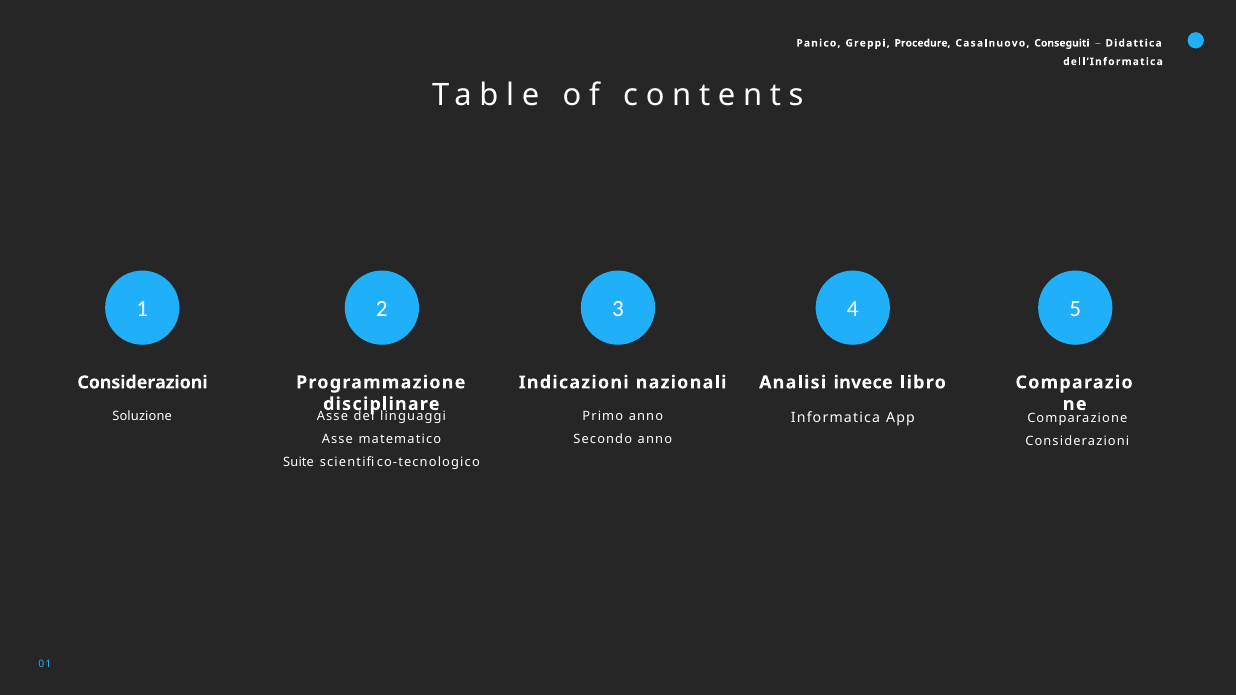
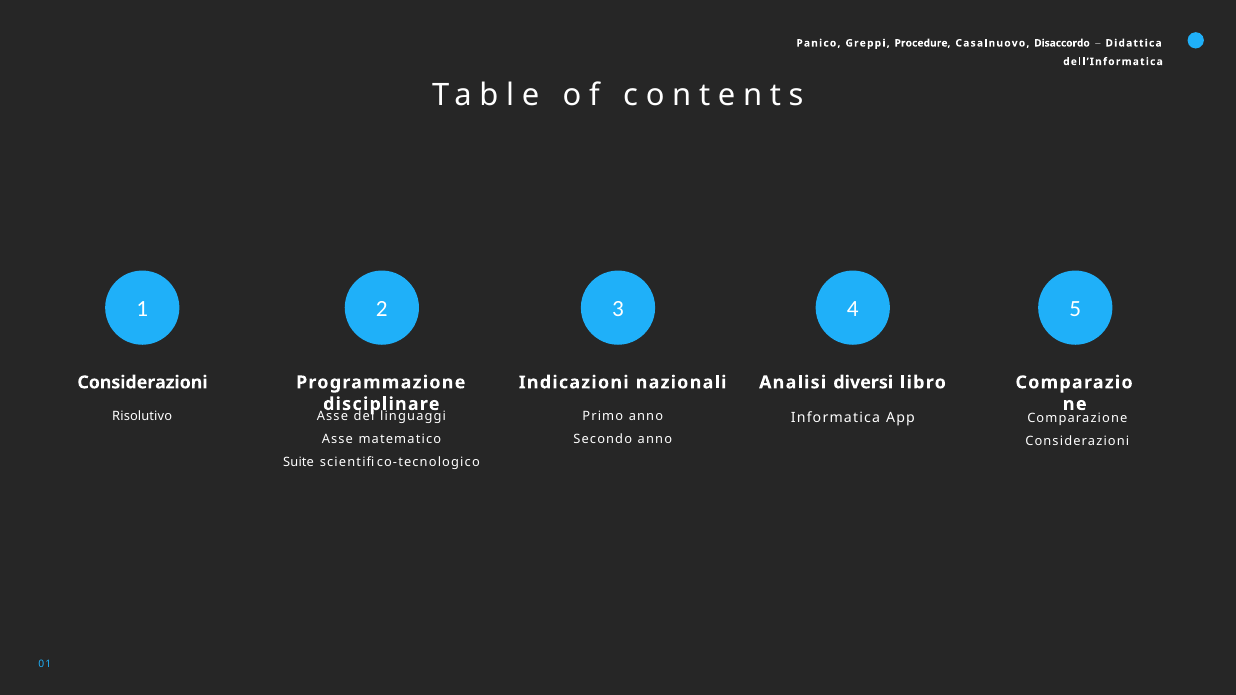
Conseguiti: Conseguiti -> Disaccordo
invece: invece -> diversi
Soluzione: Soluzione -> Risolutivo
